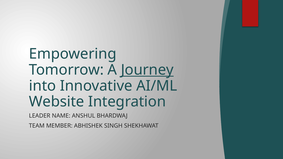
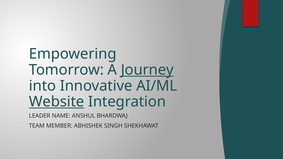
Website underline: none -> present
